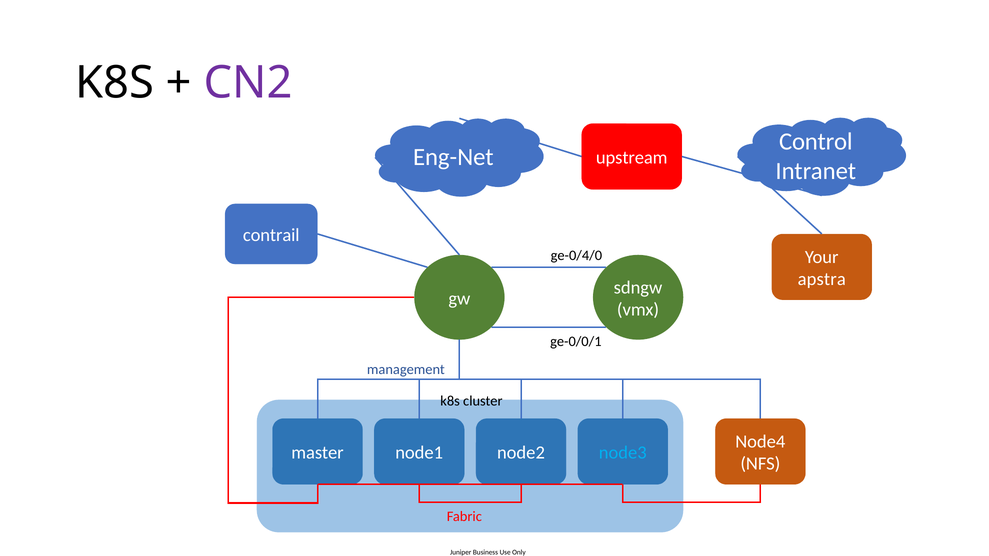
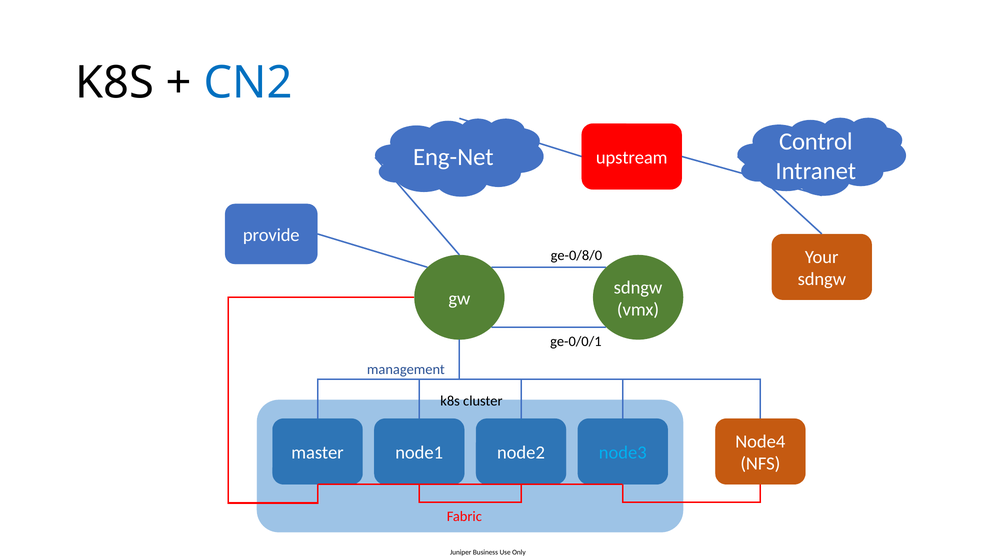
CN2 colour: purple -> blue
contrail: contrail -> provide
ge-0/4/0: ge-0/4/0 -> ge-0/8/0
apstra at (822, 279): apstra -> sdngw
